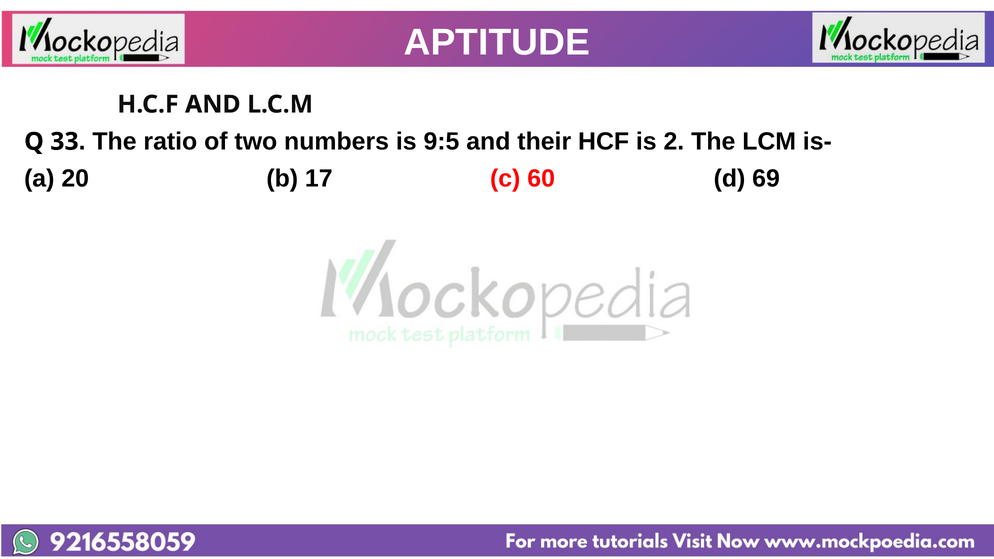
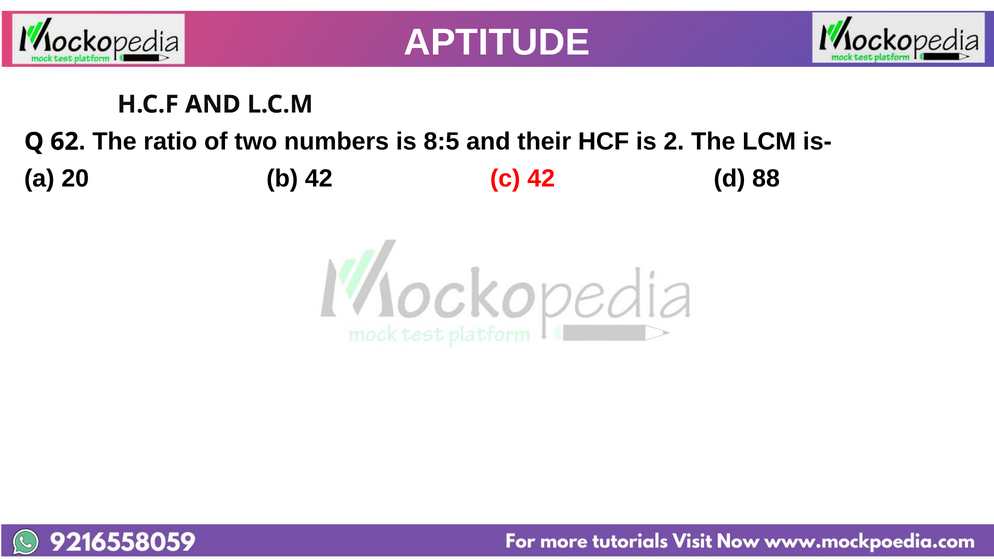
33: 33 -> 62
9:5: 9:5 -> 8:5
b 17: 17 -> 42
c 60: 60 -> 42
69: 69 -> 88
